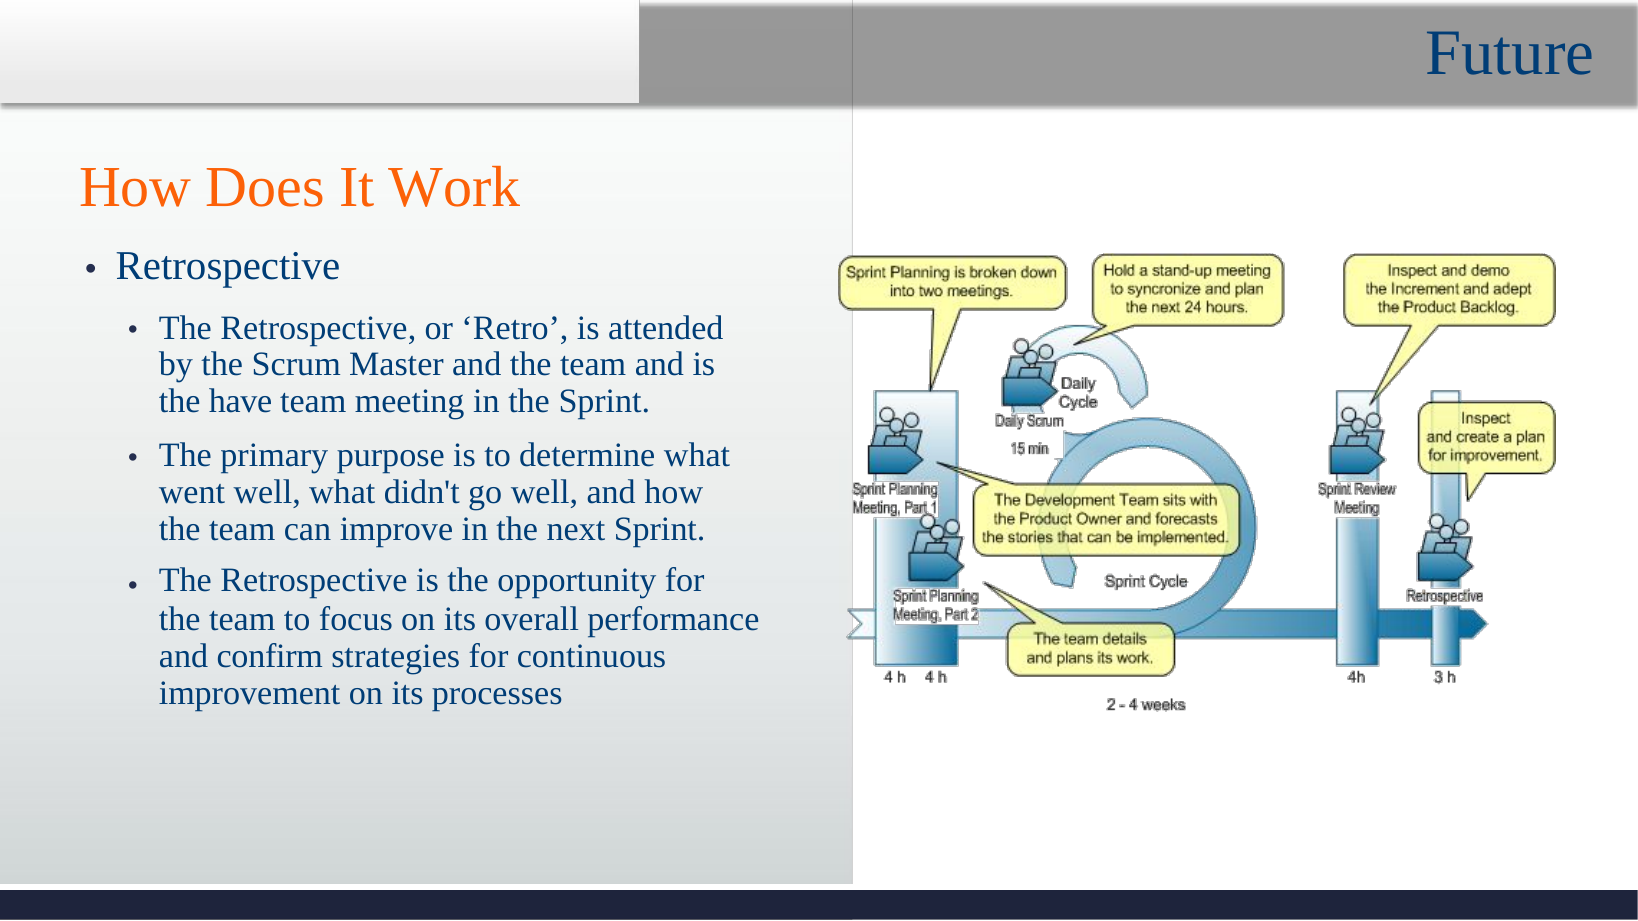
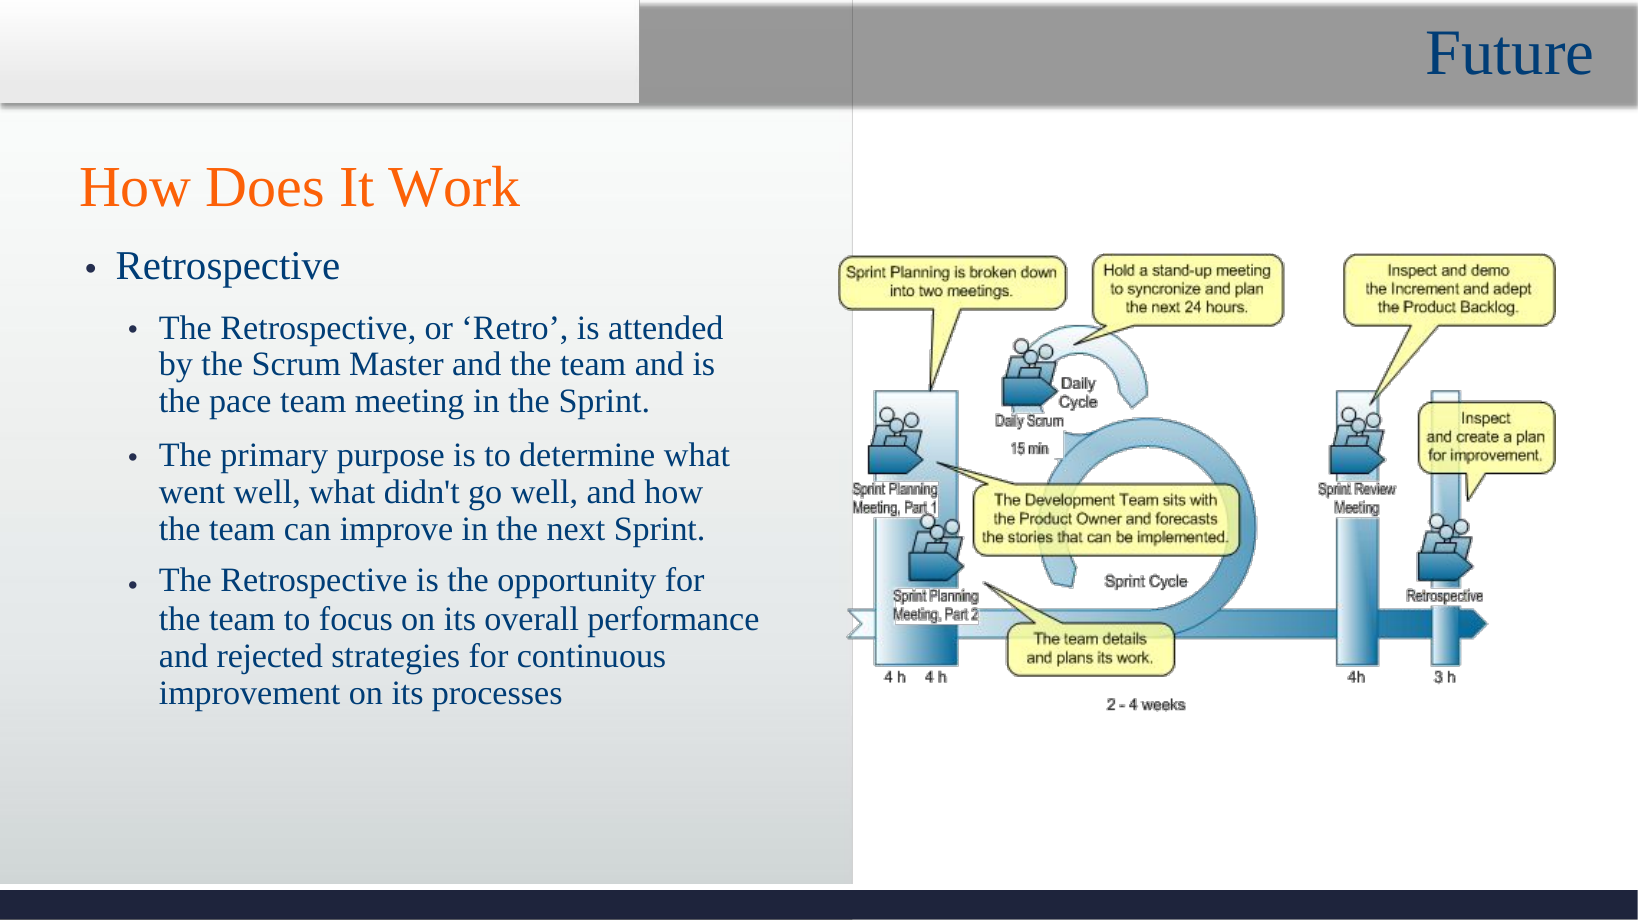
have: have -> pace
confirm: confirm -> rejected
